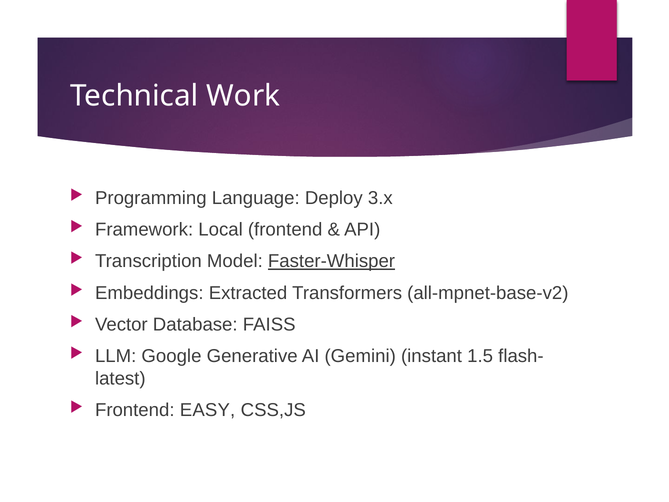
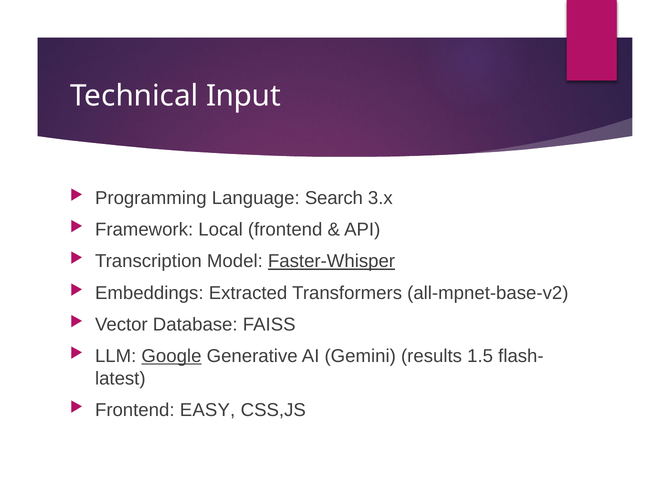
Work: Work -> Input
Deploy: Deploy -> Search
Google underline: none -> present
instant: instant -> results
